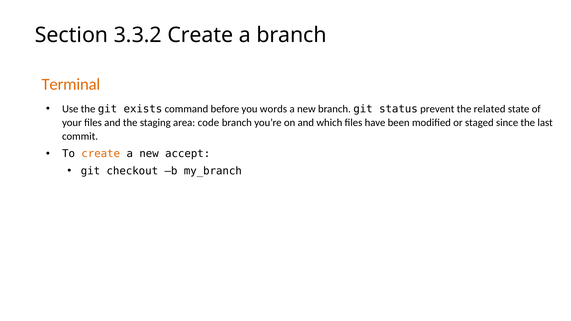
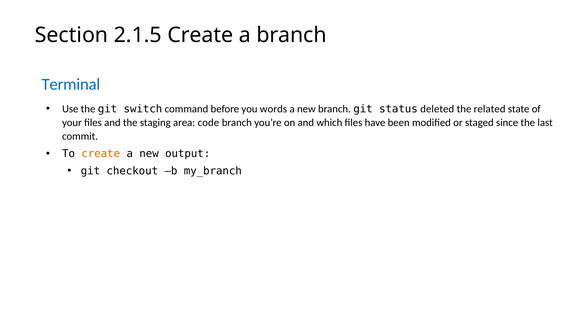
3.3.2: 3.3.2 -> 2.1.5
Terminal colour: orange -> blue
exists: exists -> switch
prevent: prevent -> deleted
accept: accept -> output
